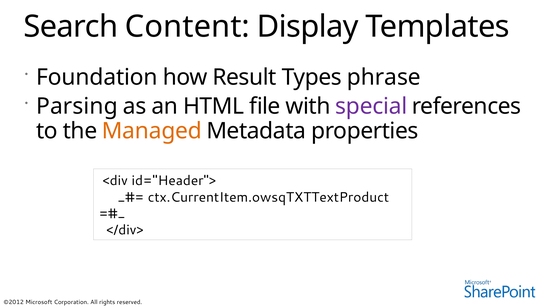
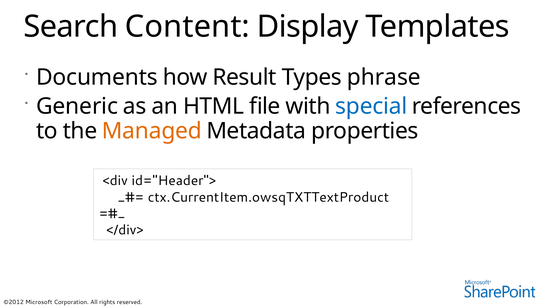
Foundation: Foundation -> Documents
Parsing: Parsing -> Generic
special colour: purple -> blue
